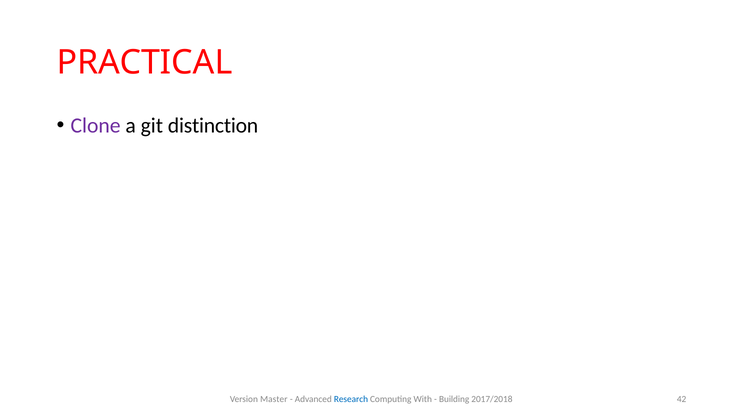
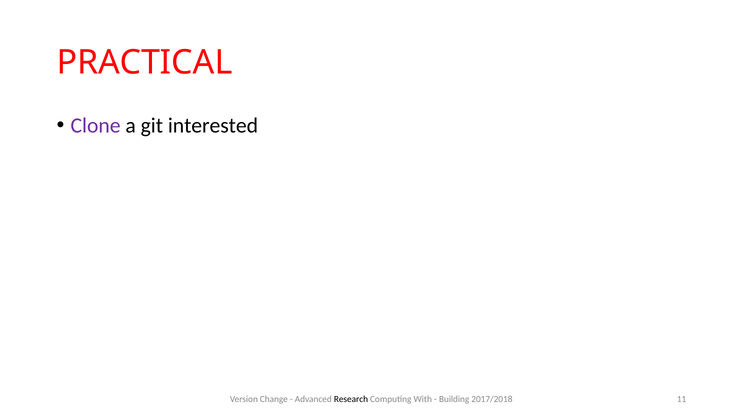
distinction: distinction -> interested
Master: Master -> Change
Research colour: blue -> black
42: 42 -> 11
